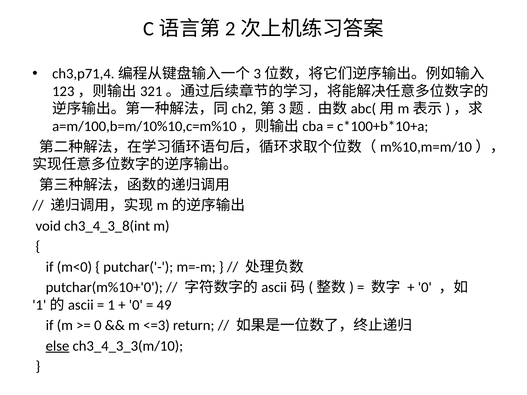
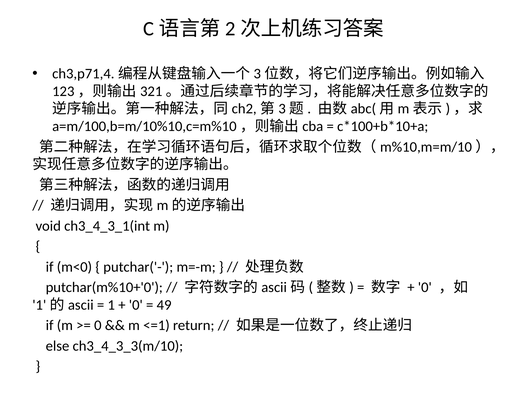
ch3_4_3_8(int: ch3_4_3_8(int -> ch3_4_3_1(int
<=3: <=3 -> <=1
else underline: present -> none
